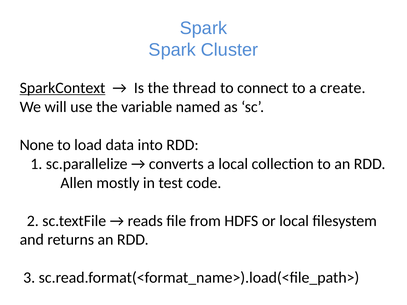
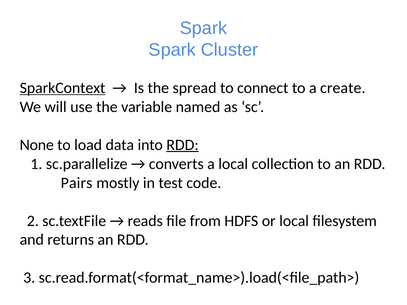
thread: thread -> spread
RDD at (183, 145) underline: none -> present
Allen: Allen -> Pairs
